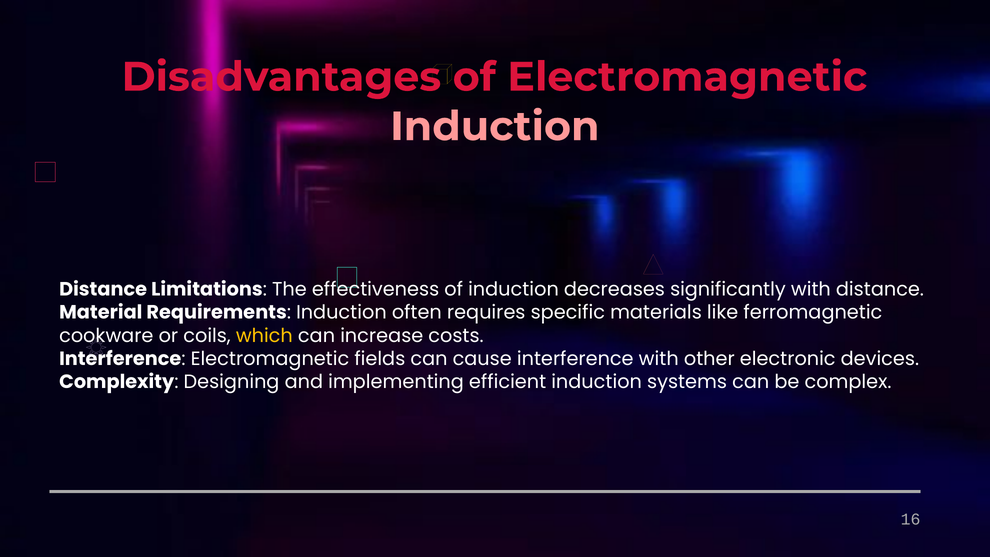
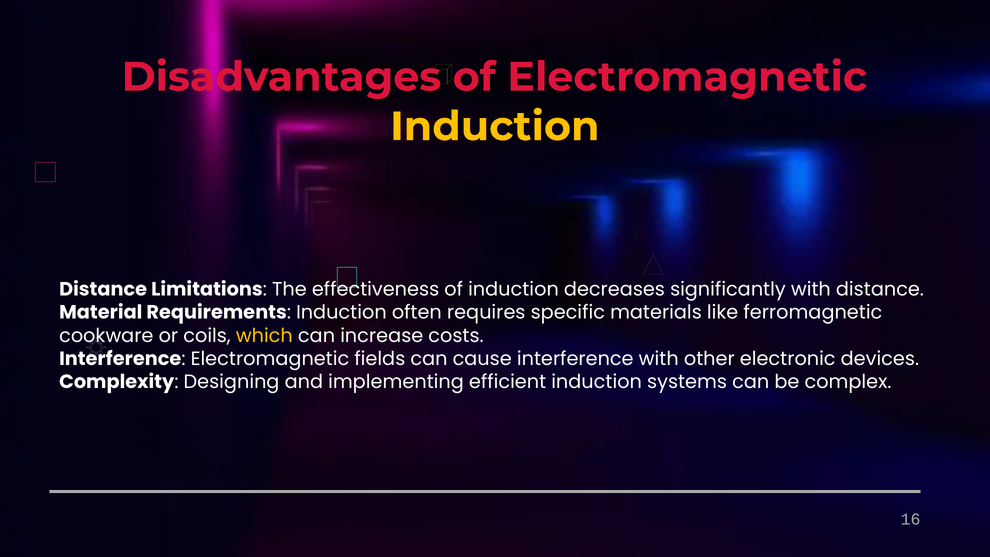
Induction at (495, 127) colour: pink -> yellow
